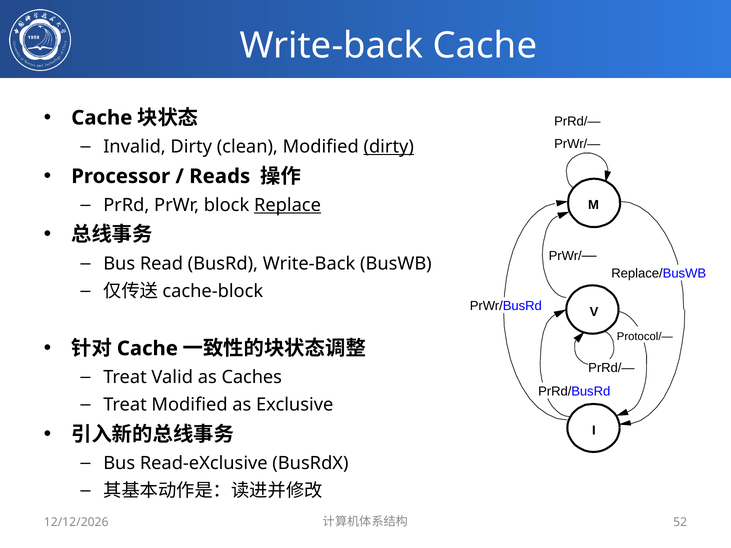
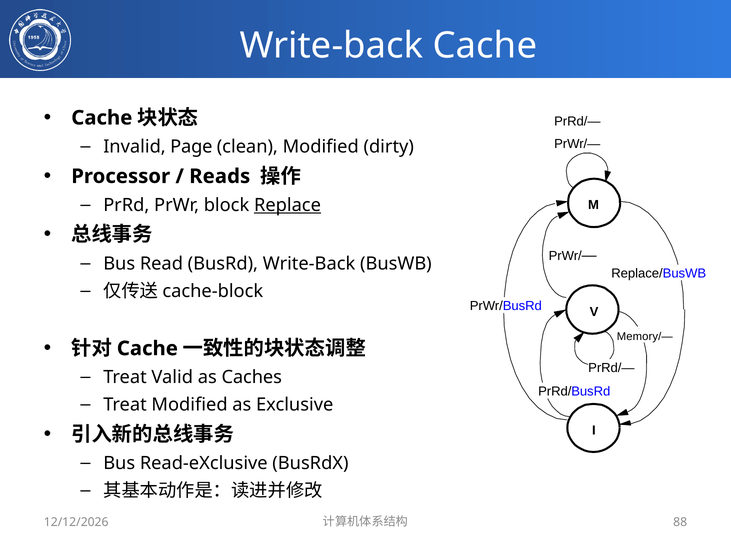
Invalid Dirty: Dirty -> Page
dirty at (389, 147) underline: present -> none
Protocol/—: Protocol/— -> Memory/—
52: 52 -> 88
